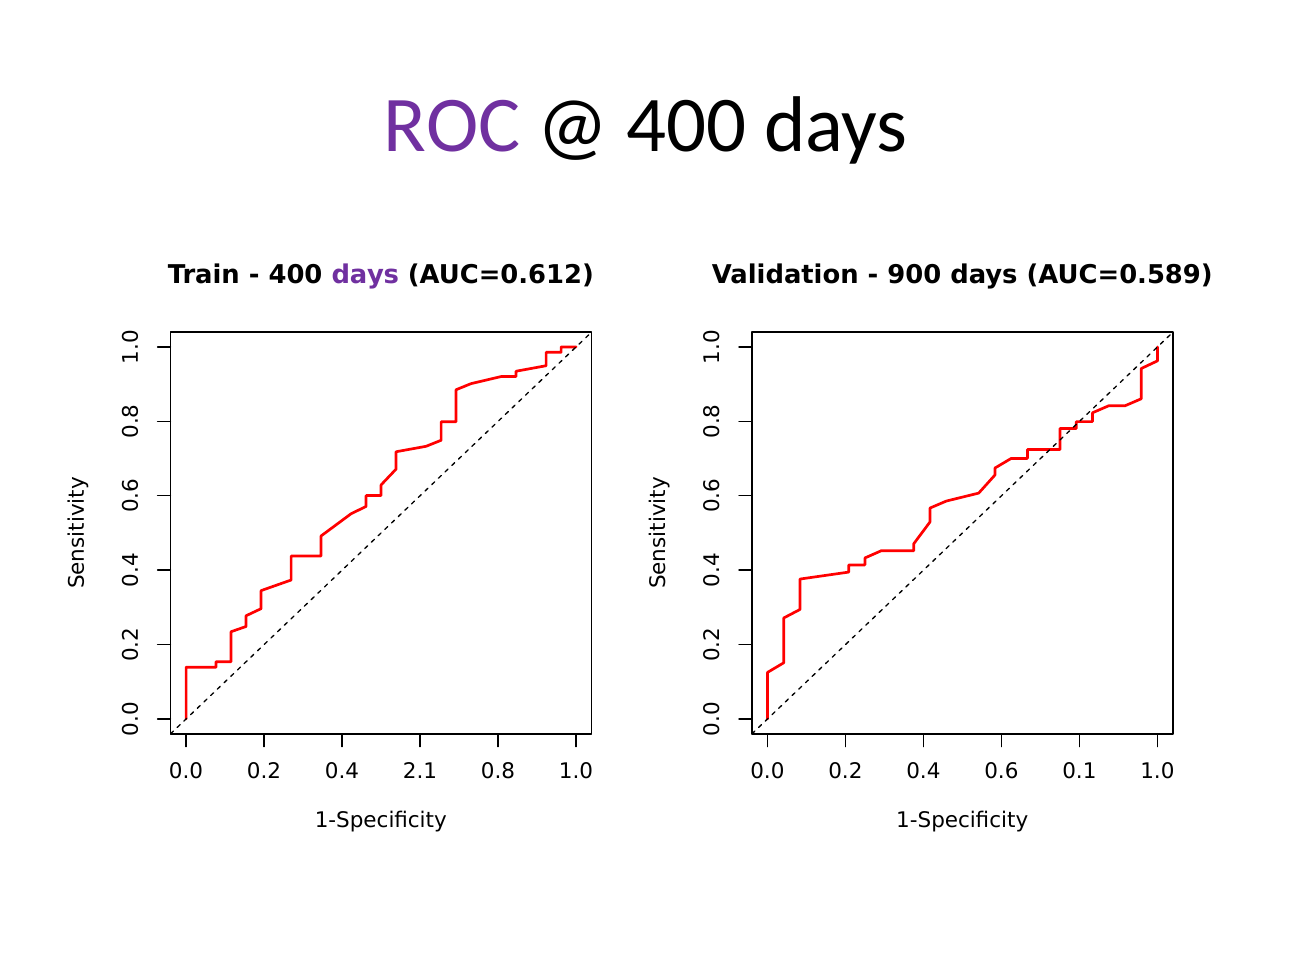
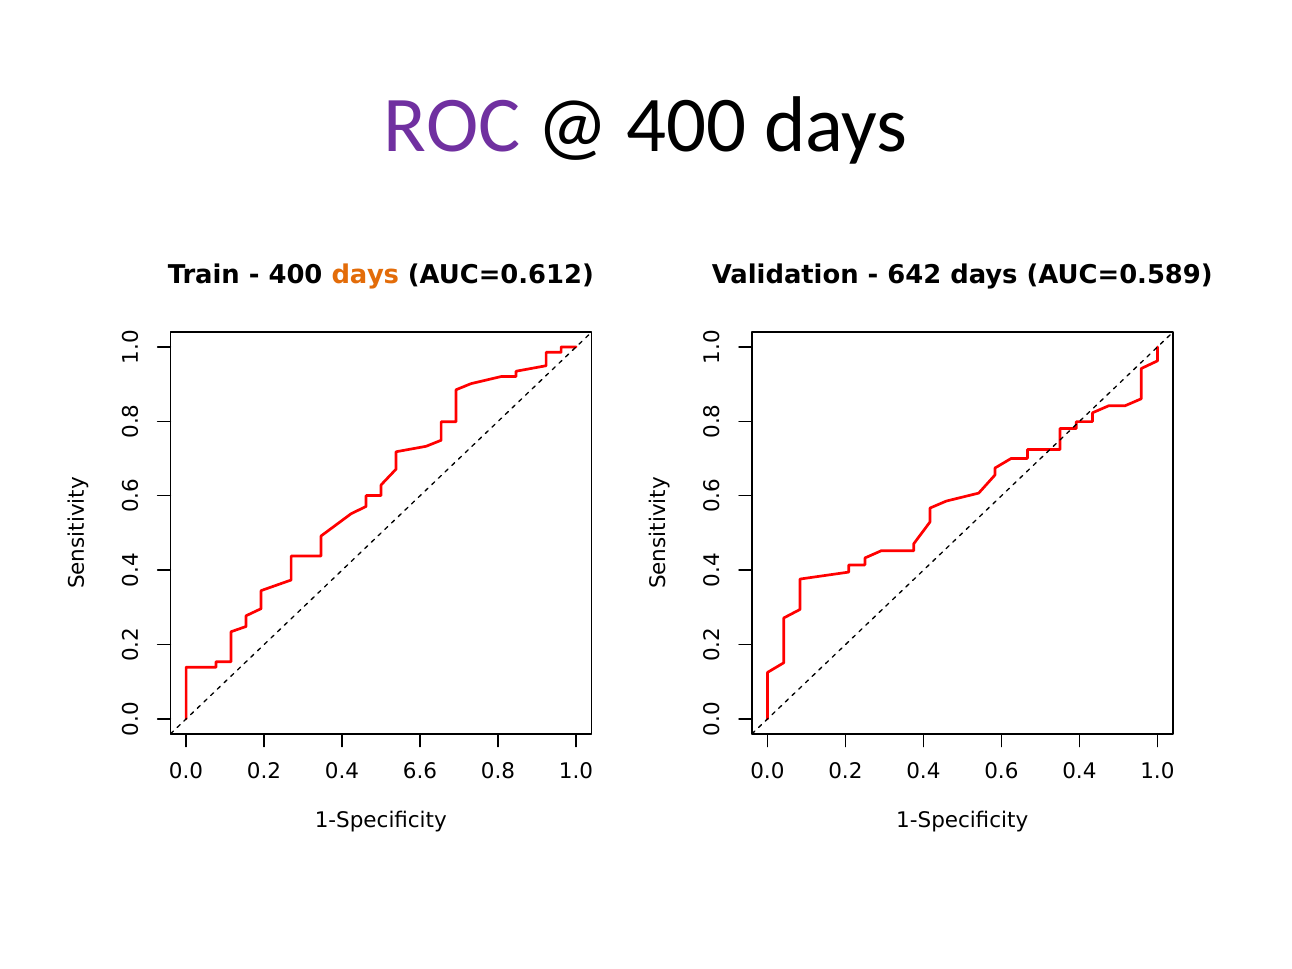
days at (365, 275) colour: purple -> orange
900: 900 -> 642
2.1: 2.1 -> 6.6
0.6 0.1: 0.1 -> 0.4
